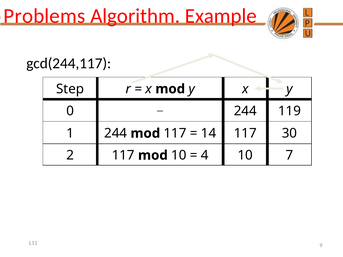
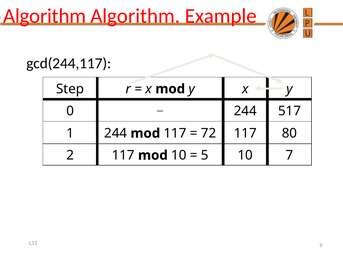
Problems at (44, 16): Problems -> Algorithm
119: 119 -> 517
14: 14 -> 72
30: 30 -> 80
4: 4 -> 5
